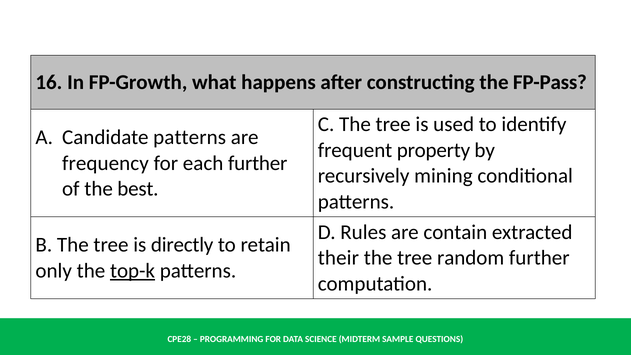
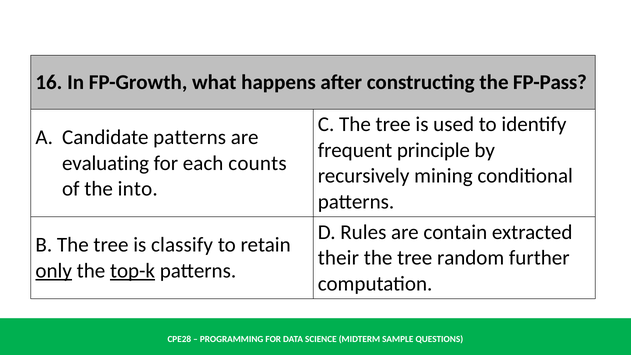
property: property -> principle
frequency: frequency -> evaluating
each further: further -> counts
best: best -> into
directly: directly -> classify
only underline: none -> present
